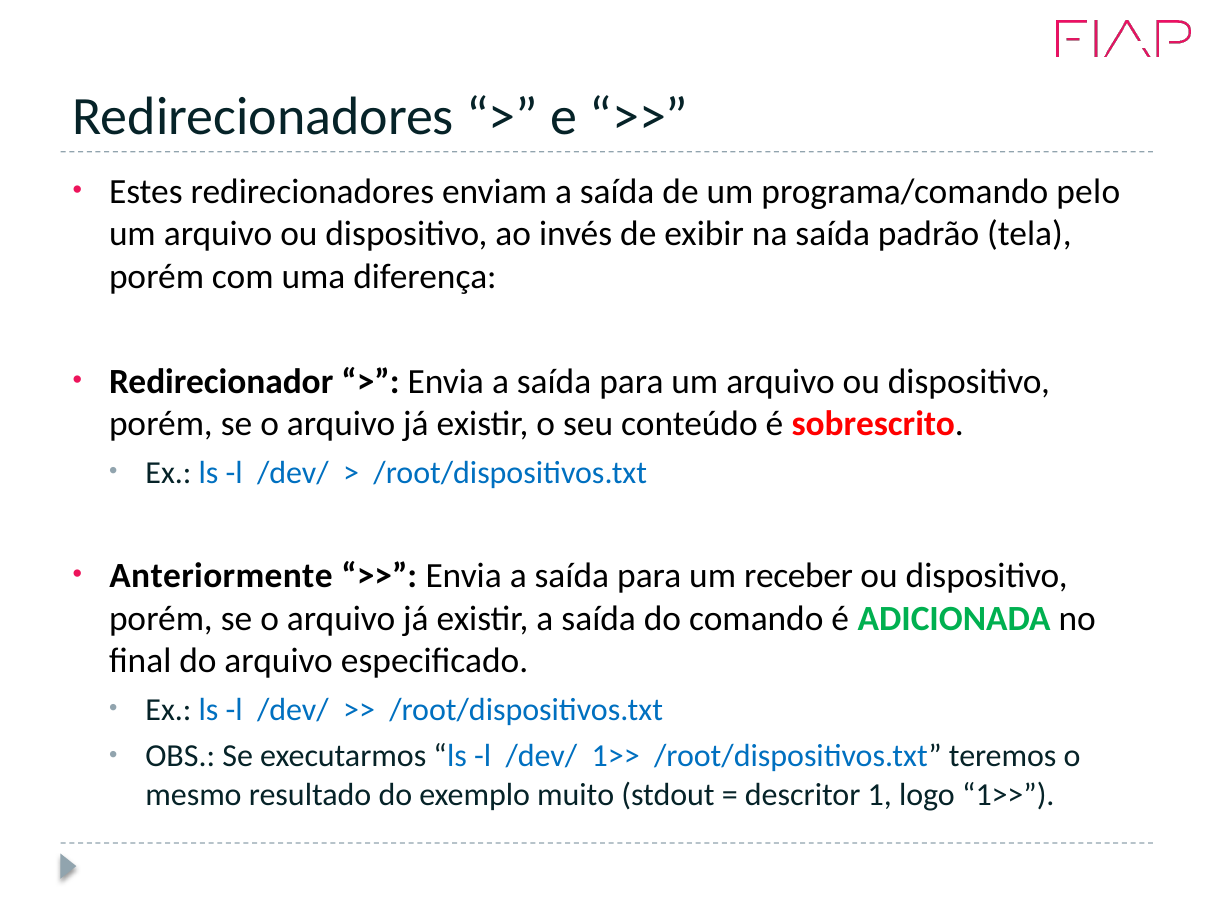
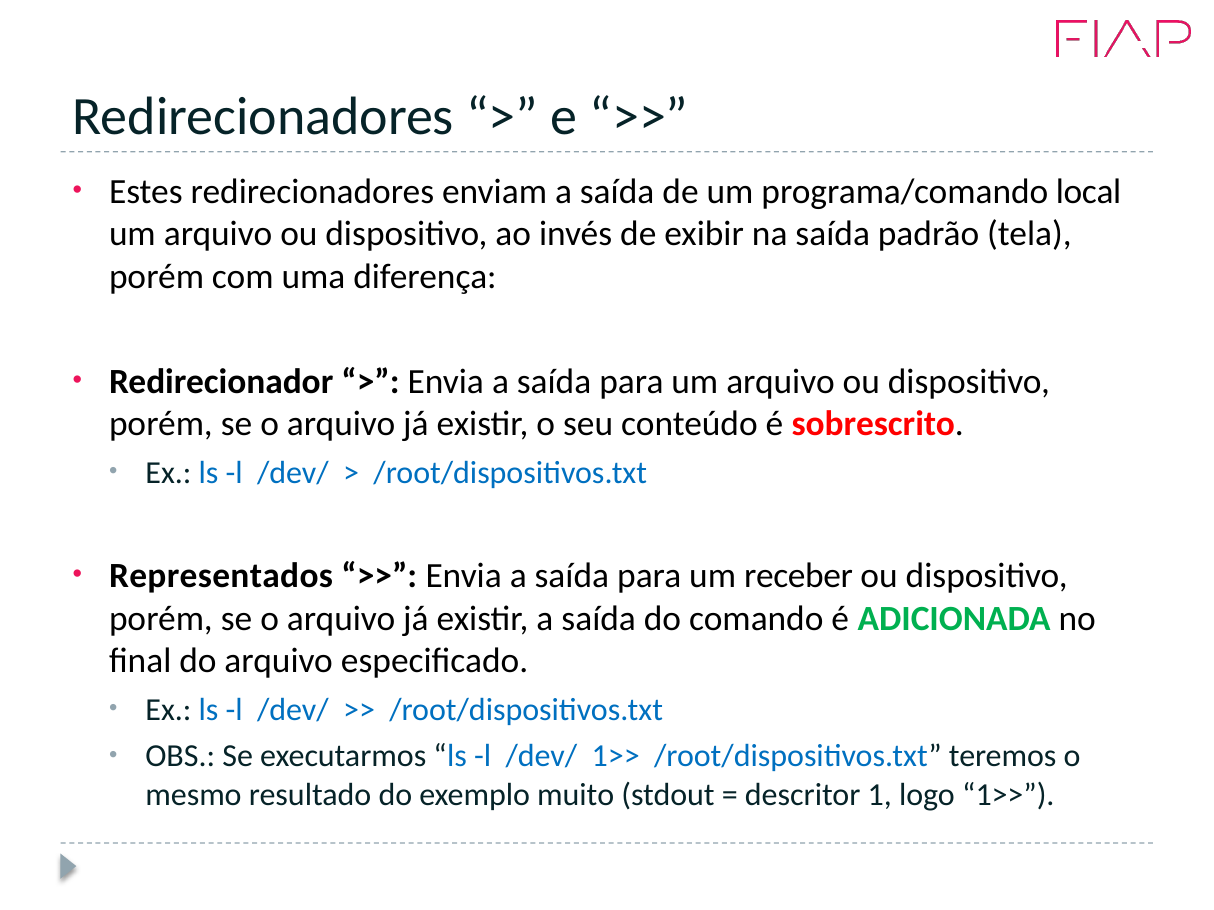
pelo: pelo -> local
Anteriormente: Anteriormente -> Representados
